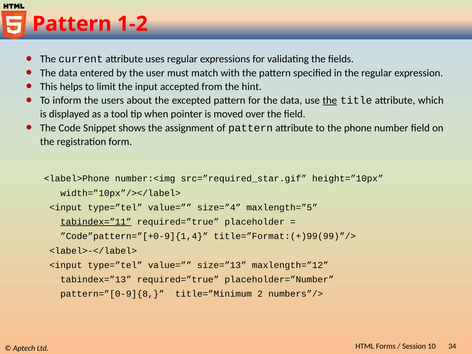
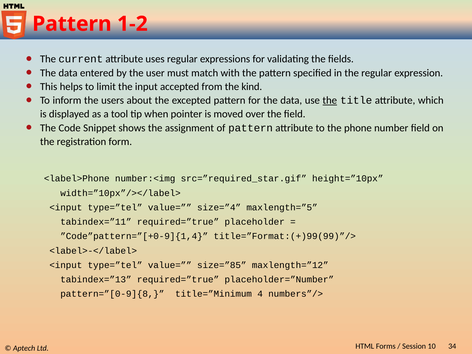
hint: hint -> kind
tabindex=”11 underline: present -> none
size=”13: size=”13 -> size=”85
2: 2 -> 4
